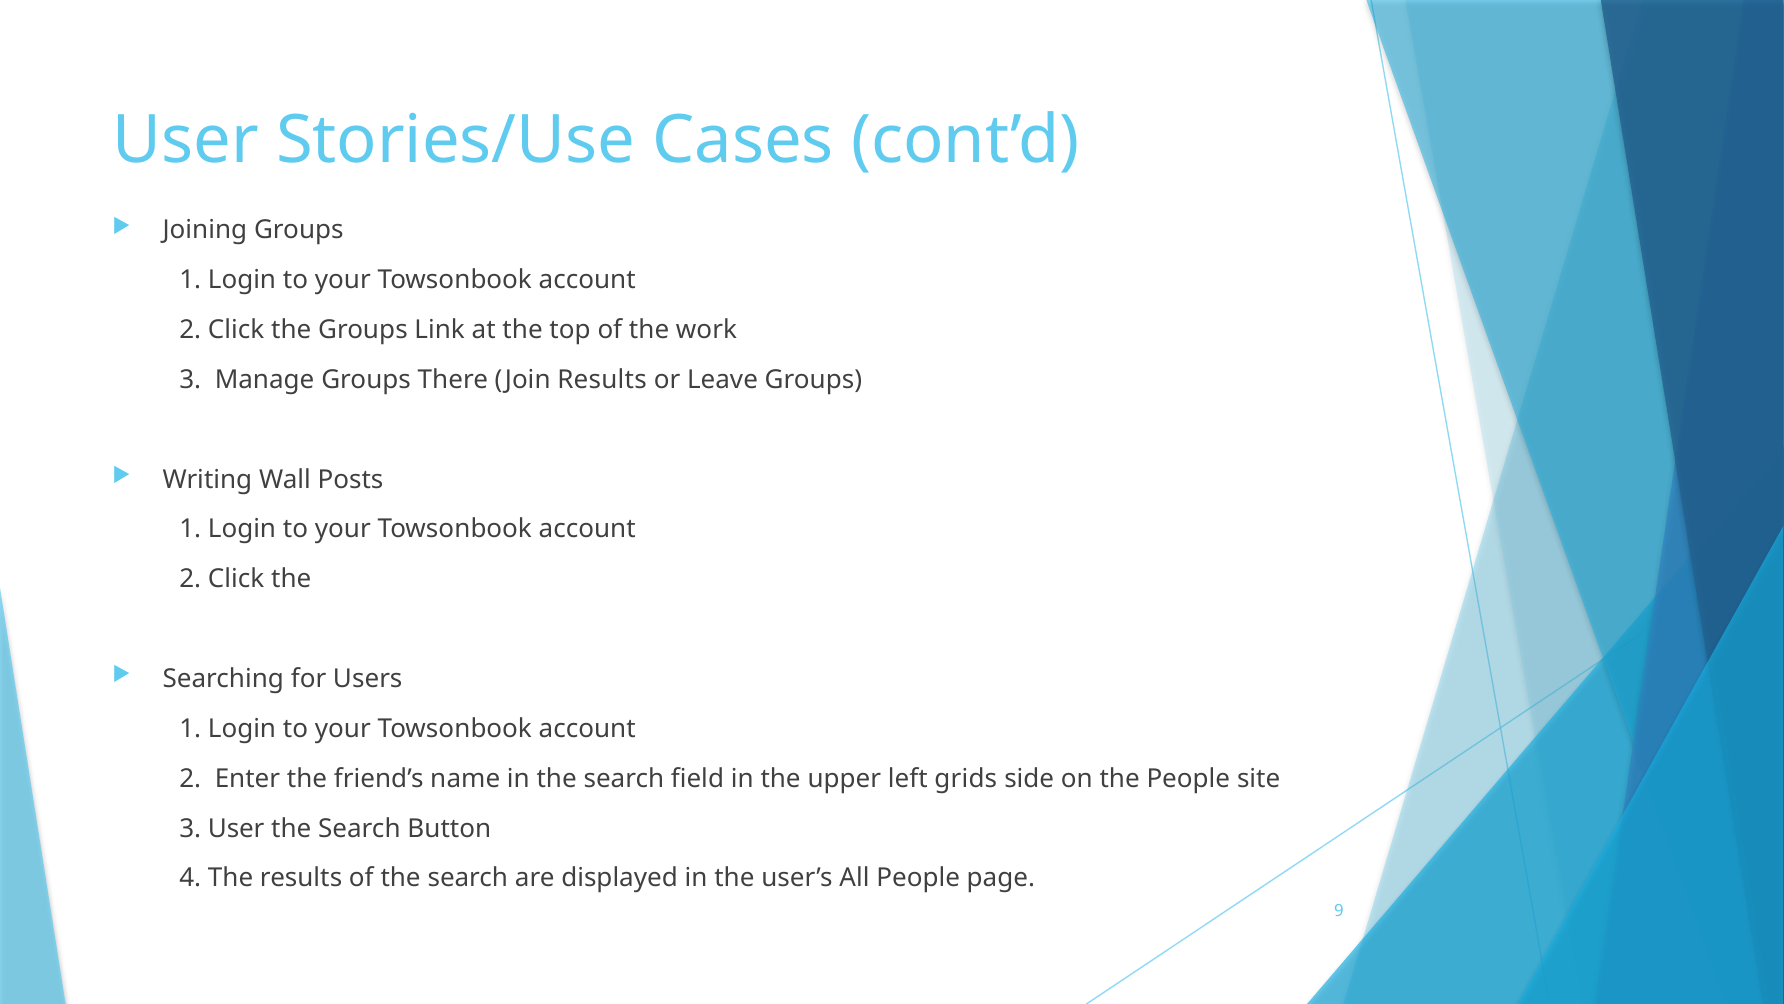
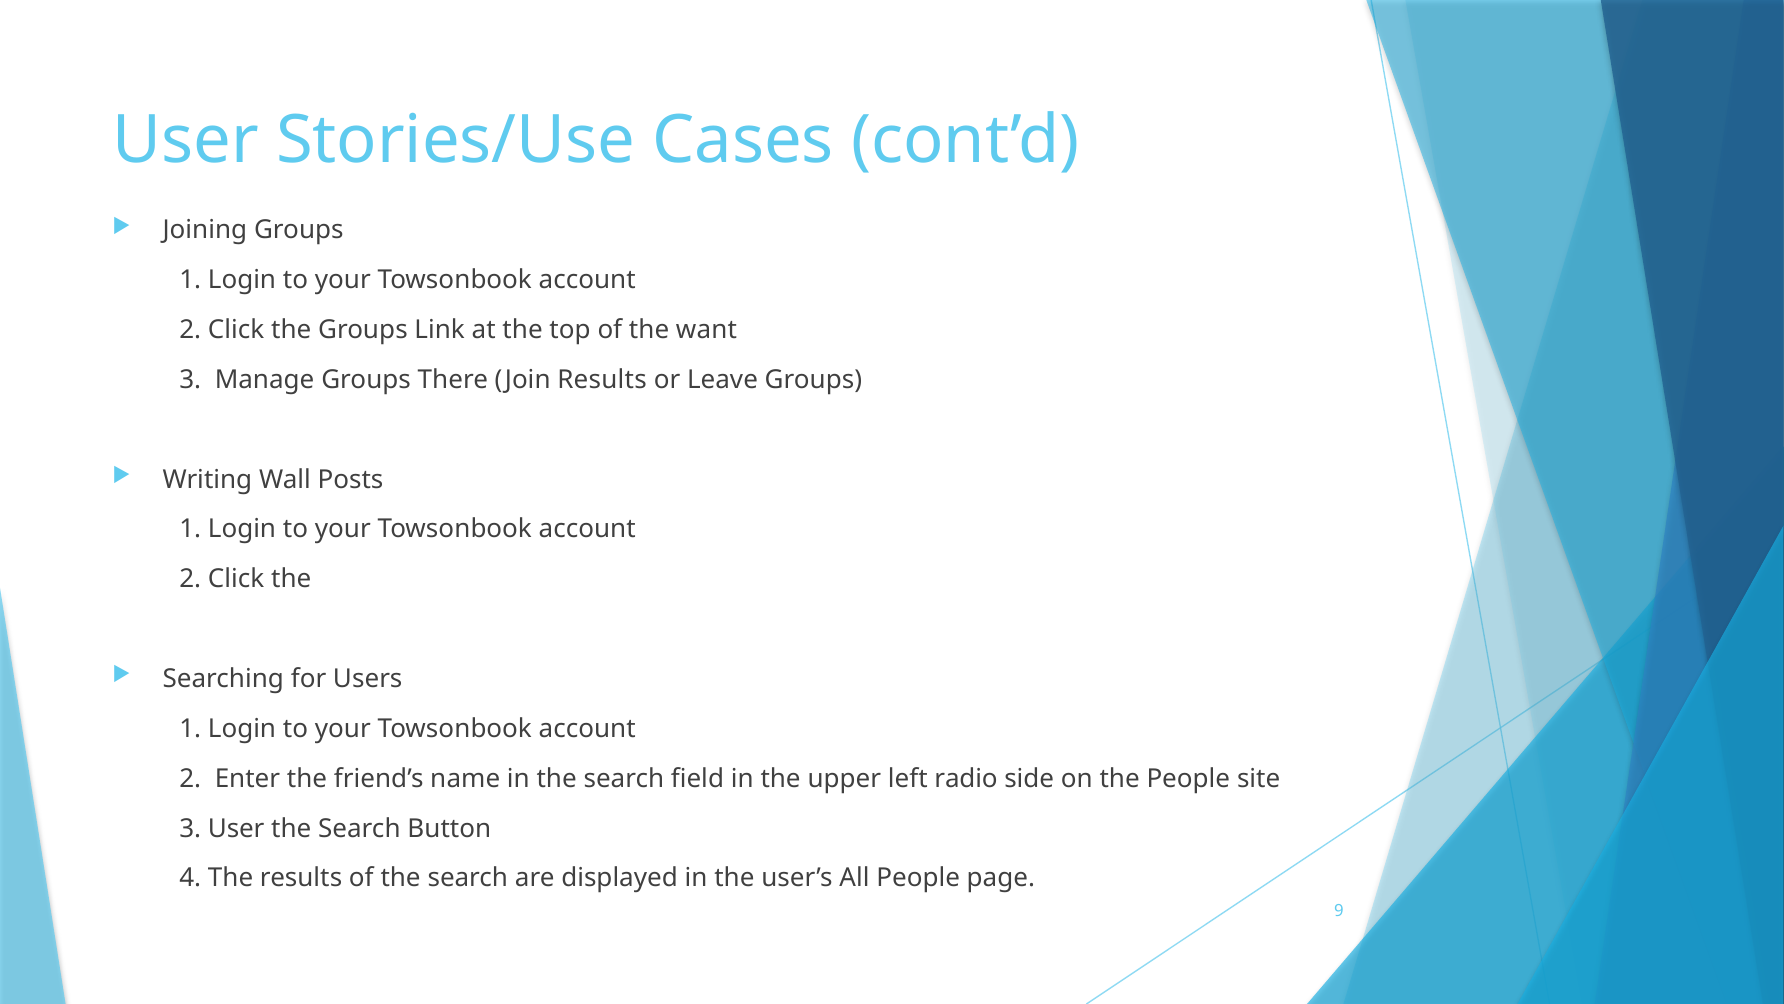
work: work -> want
grids: grids -> radio
